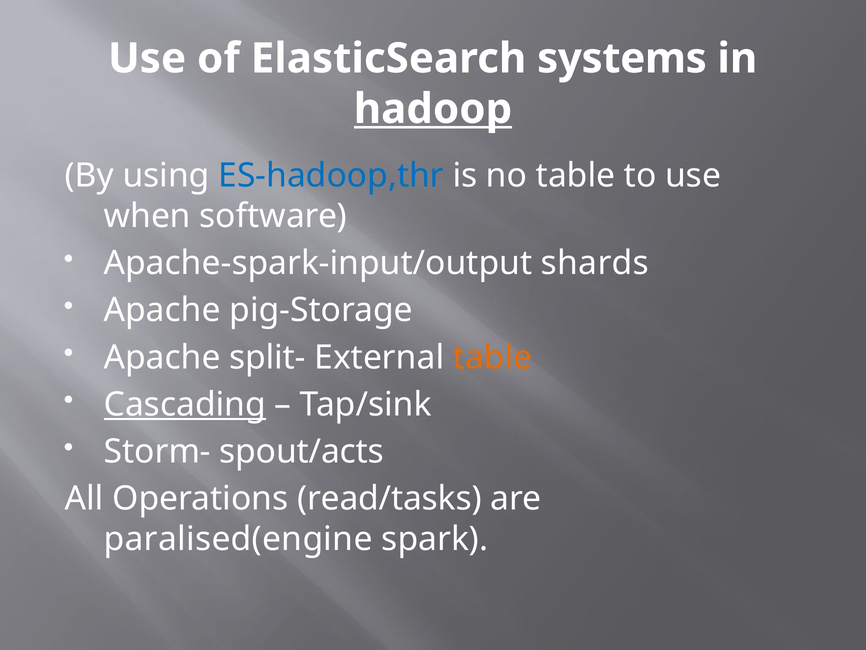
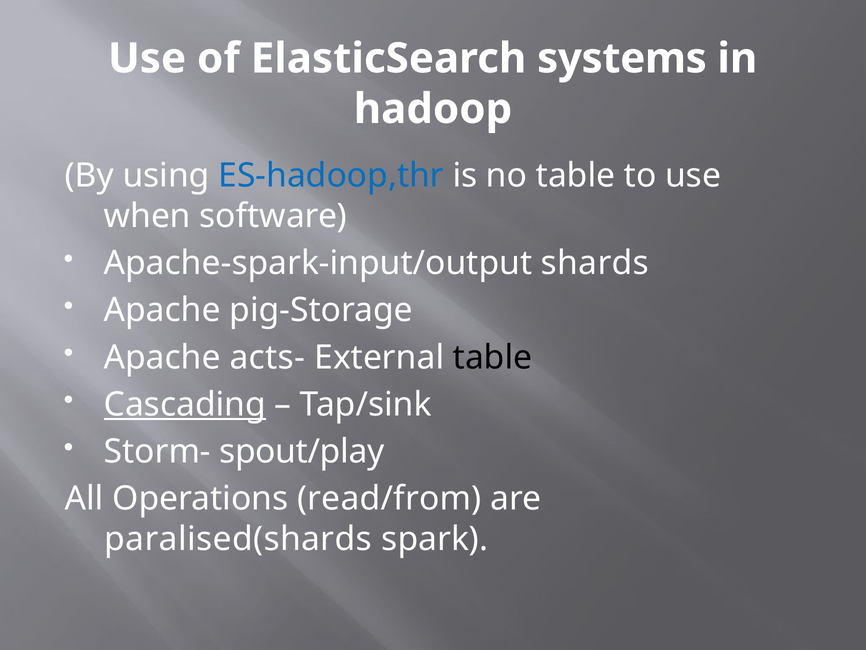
hadoop underline: present -> none
split-: split- -> acts-
table at (493, 357) colour: orange -> black
spout/acts: spout/acts -> spout/play
read/tasks: read/tasks -> read/from
paralised(engine: paralised(engine -> paralised(shards
